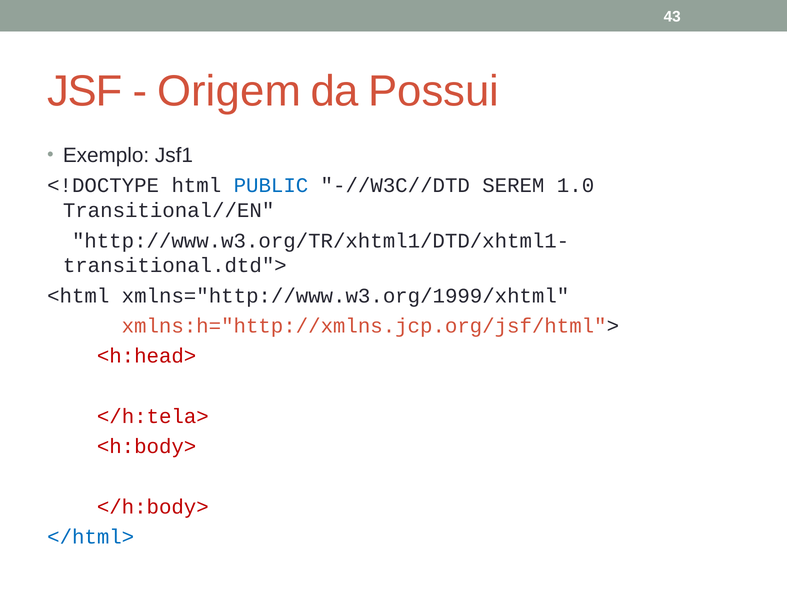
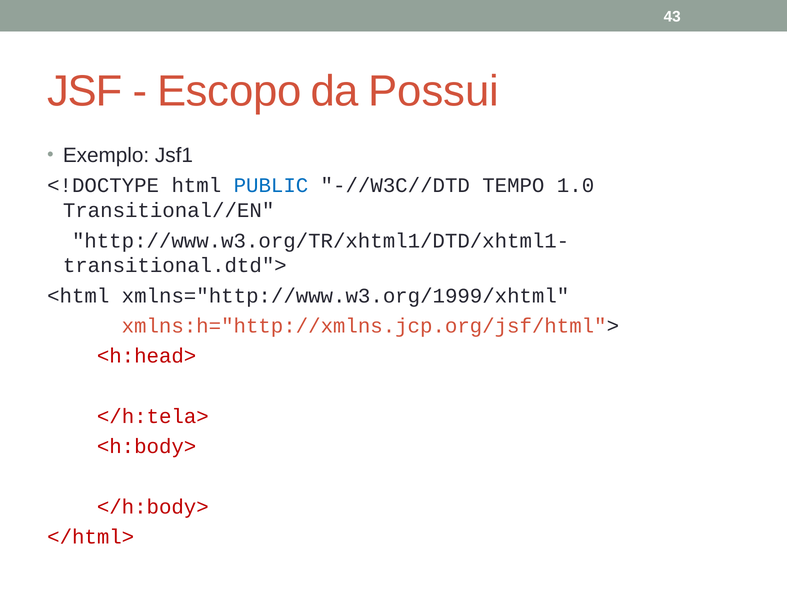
Origem: Origem -> Escopo
SEREM: SEREM -> TEMPO
</html> colour: blue -> red
